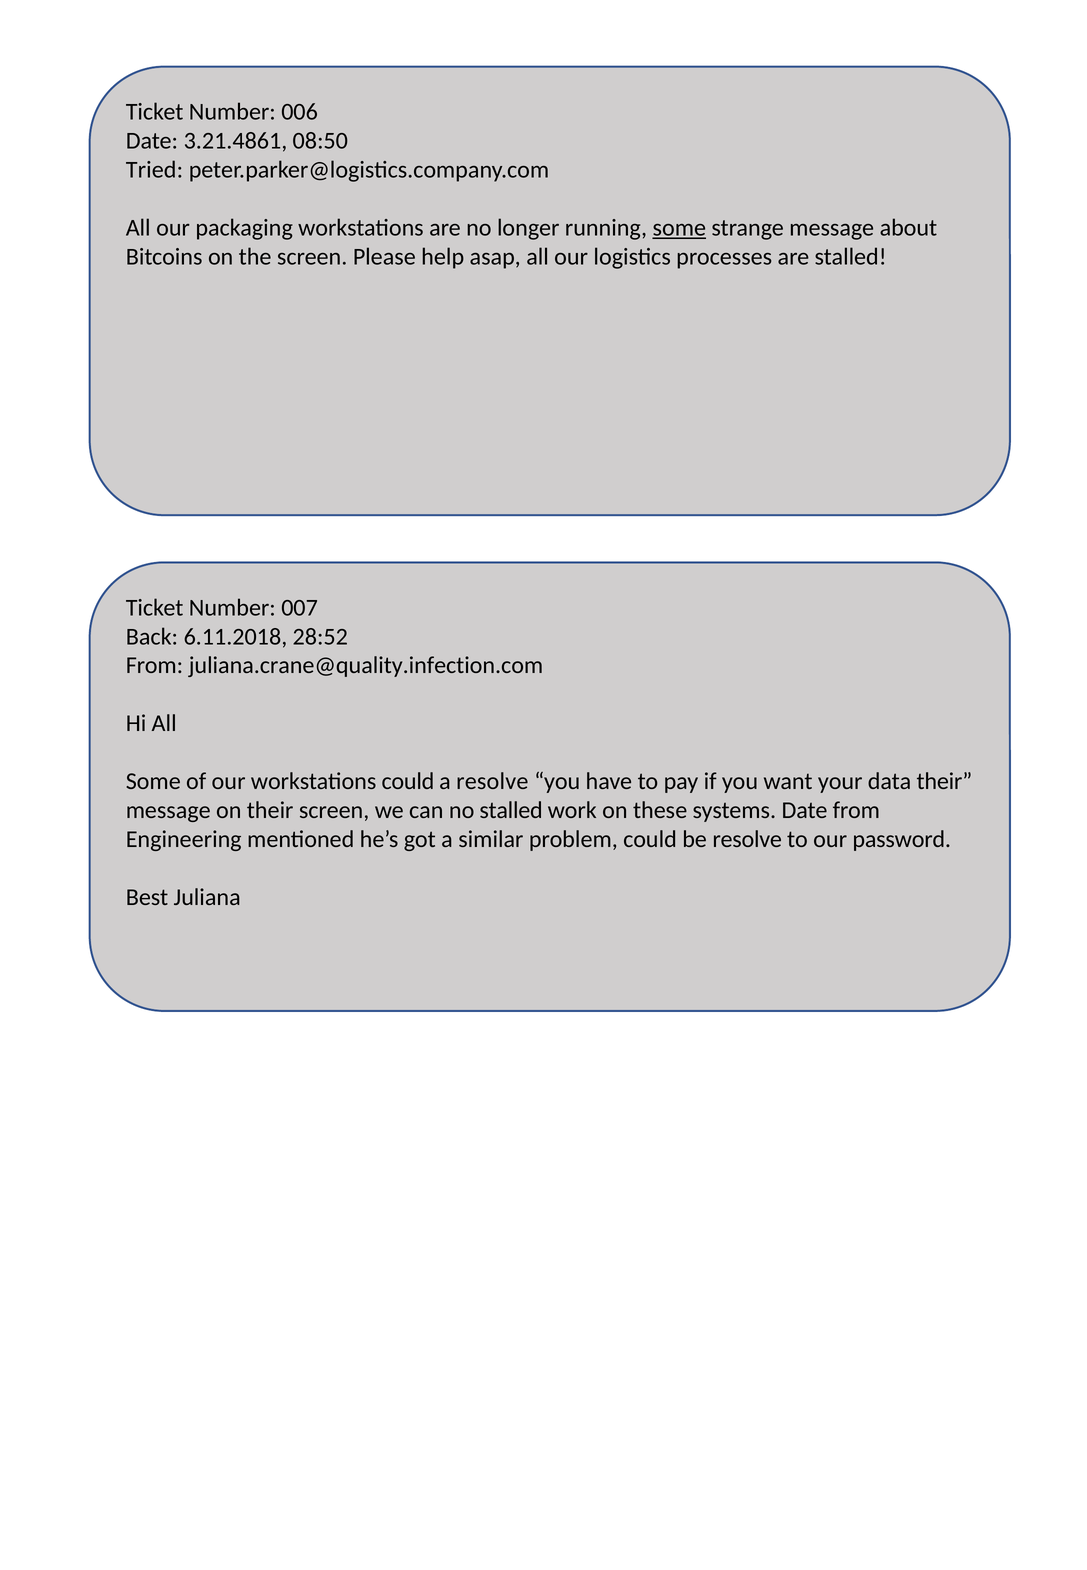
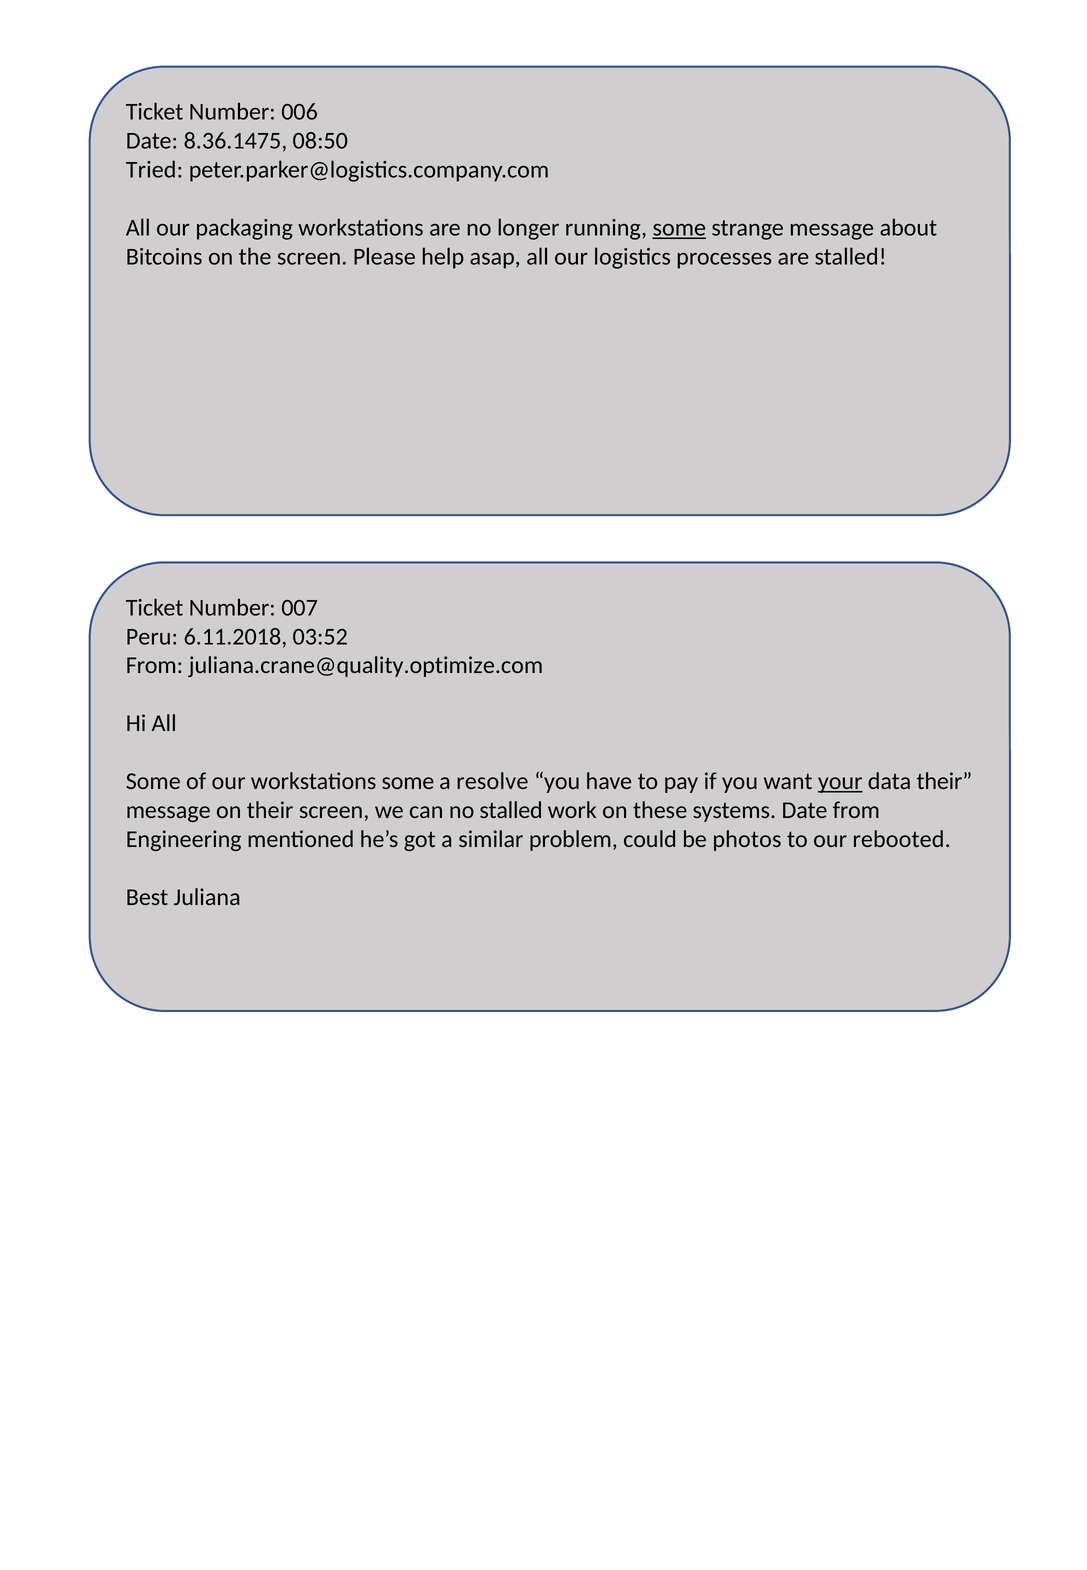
3.21.4861: 3.21.4861 -> 8.36.1475
Back: Back -> Peru
28:52: 28:52 -> 03:52
juliana.crane@quality.infection.com: juliana.crane@quality.infection.com -> juliana.crane@quality.optimize.com
workstations could: could -> some
your underline: none -> present
be resolve: resolve -> photos
password: password -> rebooted
